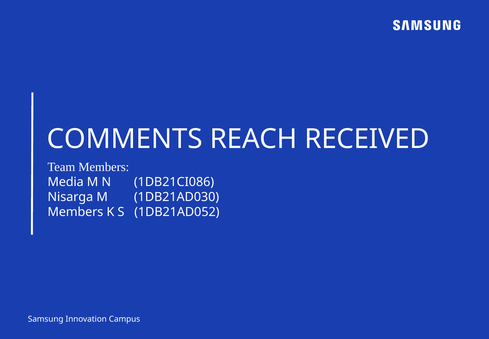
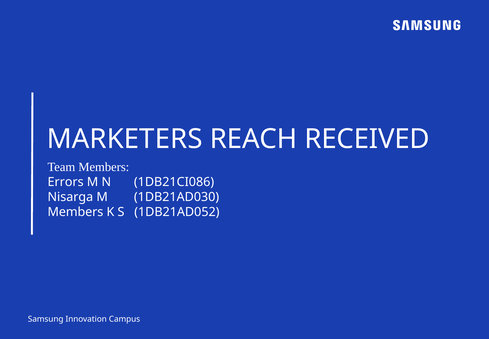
COMMENTS: COMMENTS -> MARKETERS
Media: Media -> Errors
